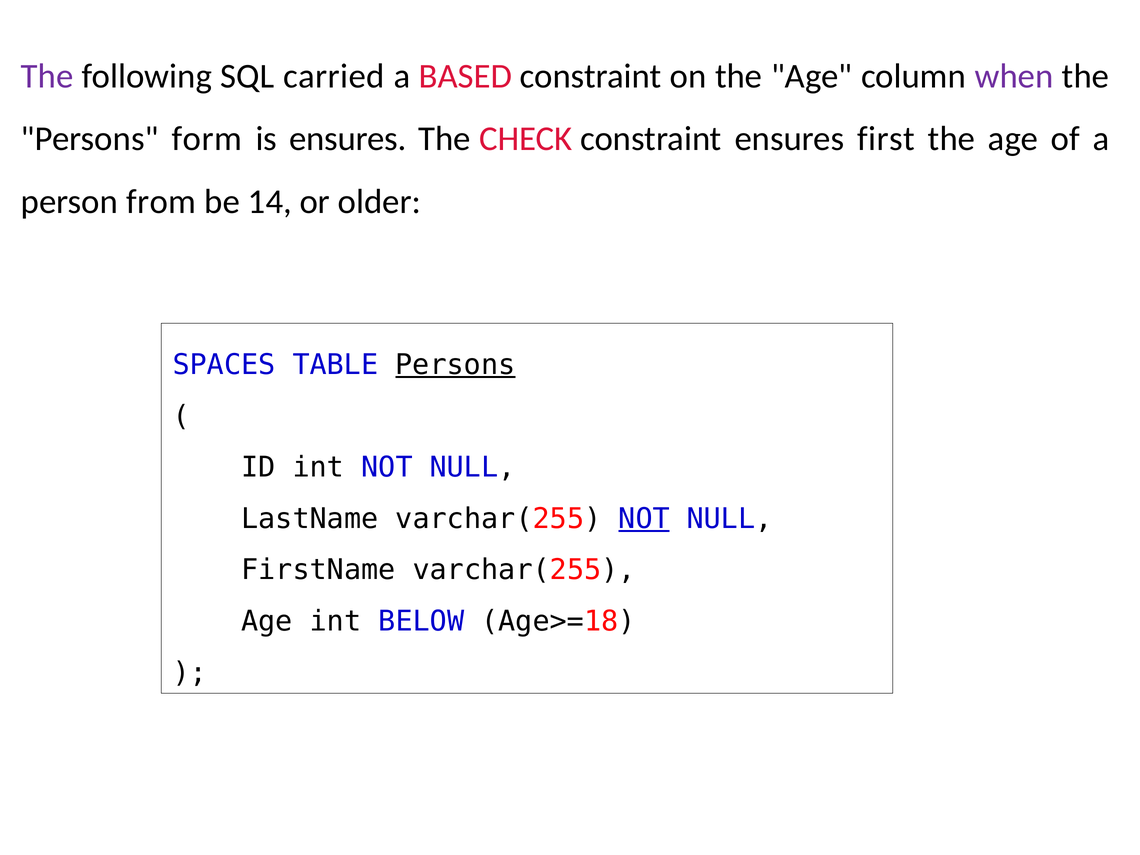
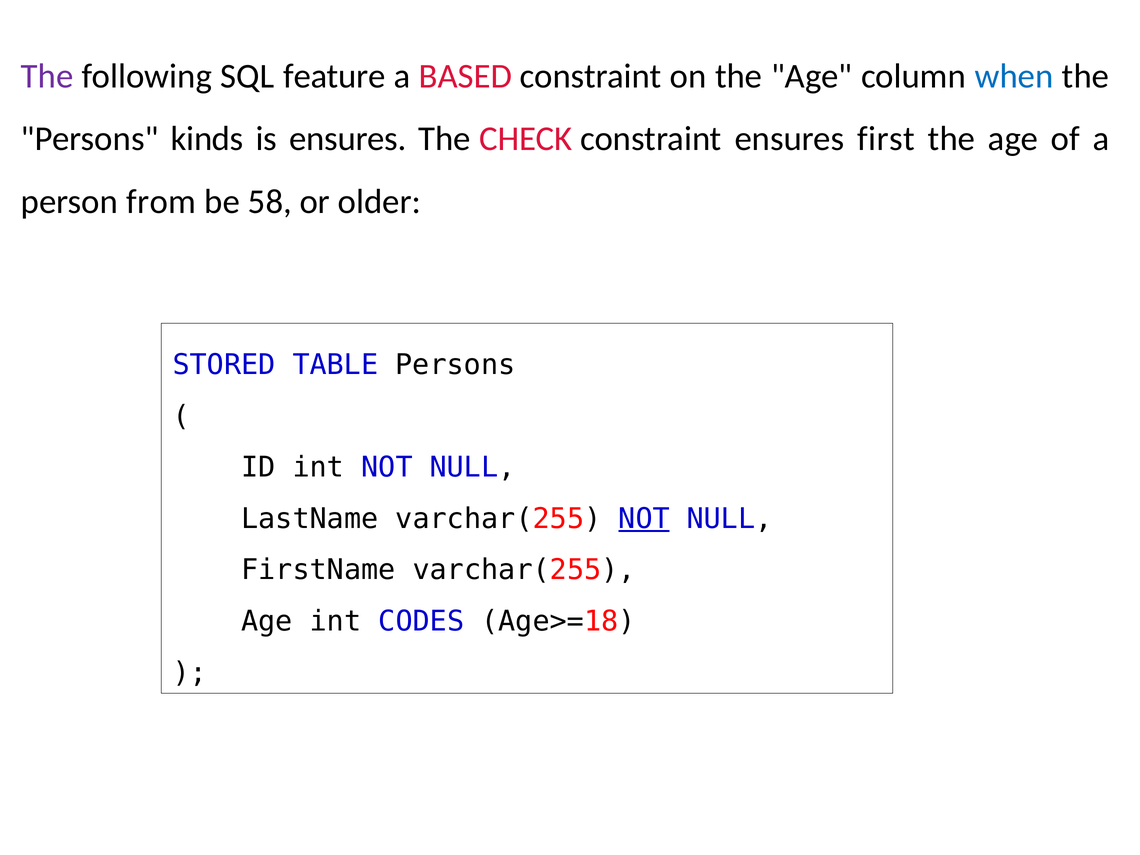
carried: carried -> feature
when colour: purple -> blue
form: form -> kinds
14: 14 -> 58
SPACES: SPACES -> STORED
Persons at (455, 365) underline: present -> none
BELOW: BELOW -> CODES
